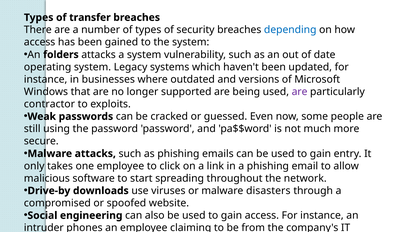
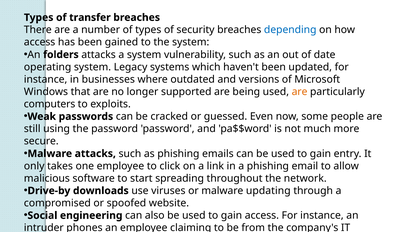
are at (300, 92) colour: purple -> orange
contractor: contractor -> computers
disasters: disasters -> updating
